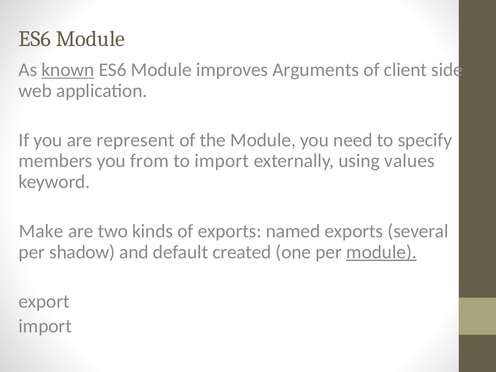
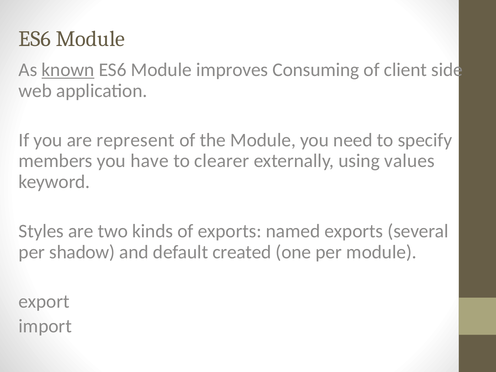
Arguments: Arguments -> Consuming
from: from -> have
to import: import -> clearer
Make: Make -> Styles
module at (382, 252) underline: present -> none
